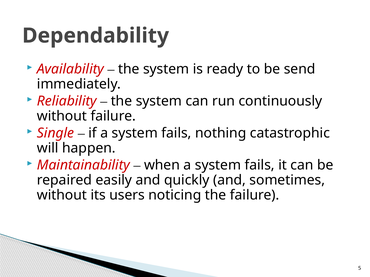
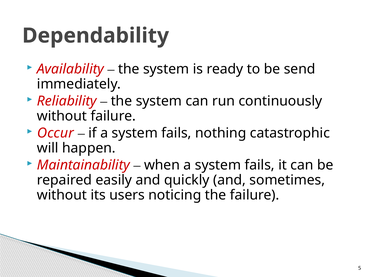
Single: Single -> Occur
